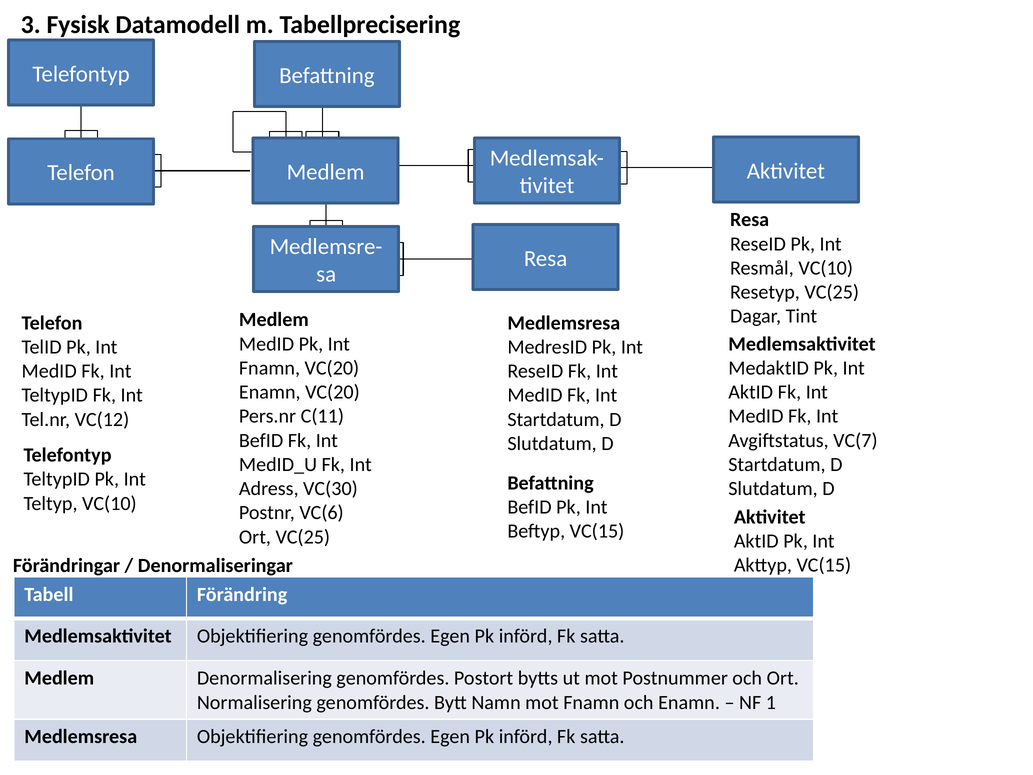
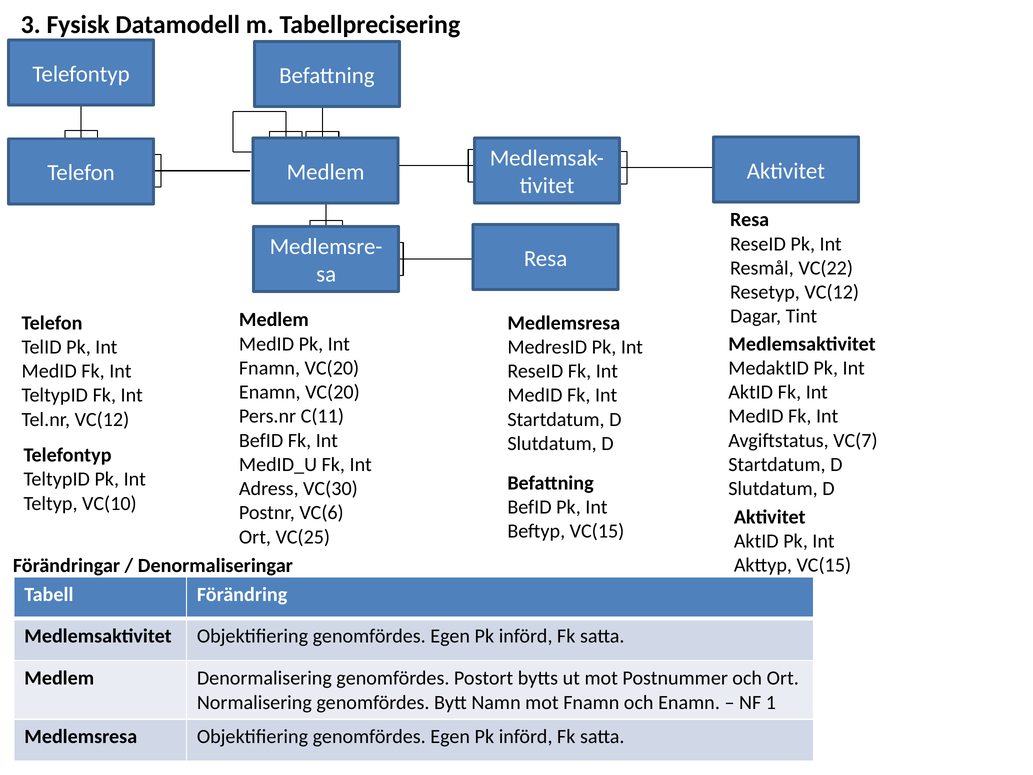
Resmål VC(10: VC(10 -> VC(22
Resetyp VC(25: VC(25 -> VC(12
